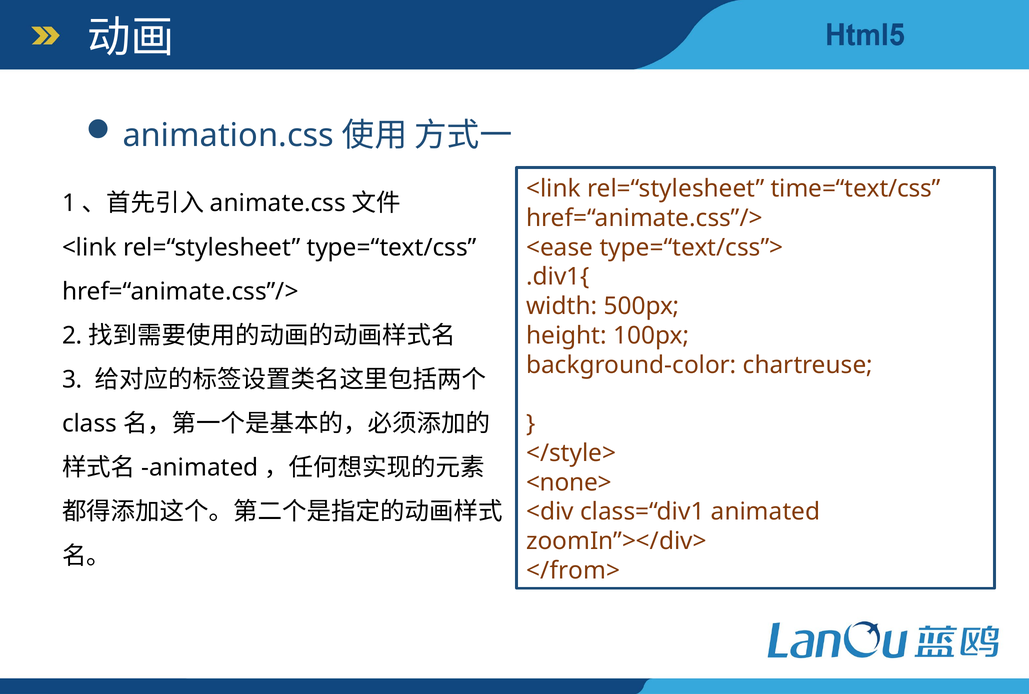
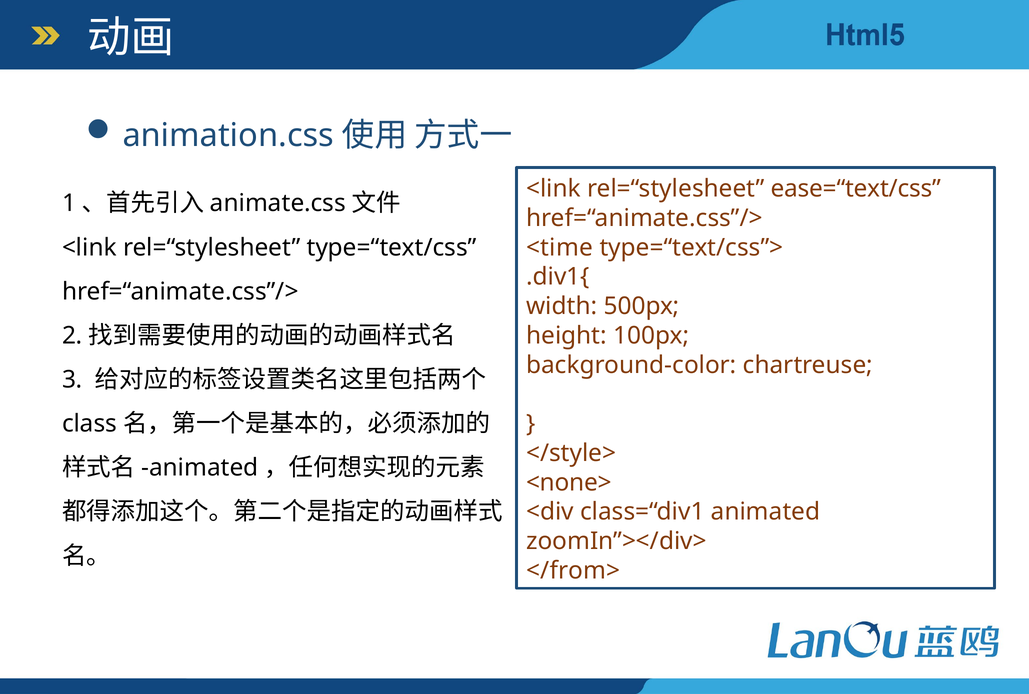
time=“text/css: time=“text/css -> ease=“text/css
<ease: <ease -> <time
